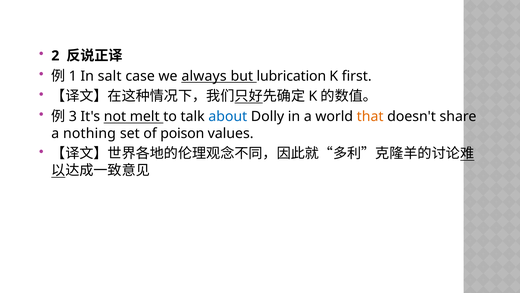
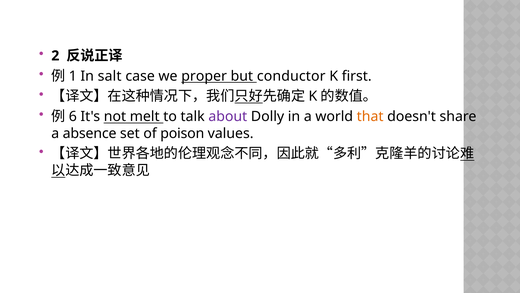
always: always -> proper
lubrication: lubrication -> conductor
3: 3 -> 6
about colour: blue -> purple
nothing: nothing -> absence
